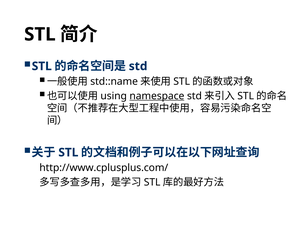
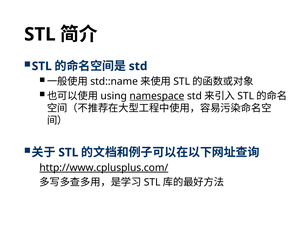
http://www.cplusplus.com/ underline: none -> present
